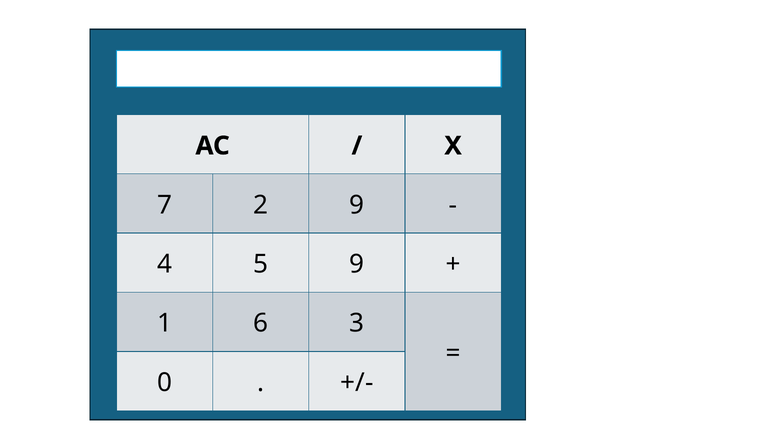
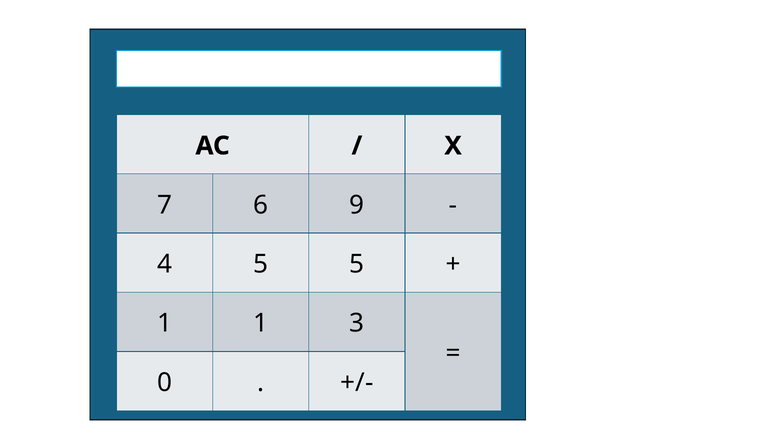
2: 2 -> 6
5 9: 9 -> 5
1 6: 6 -> 1
